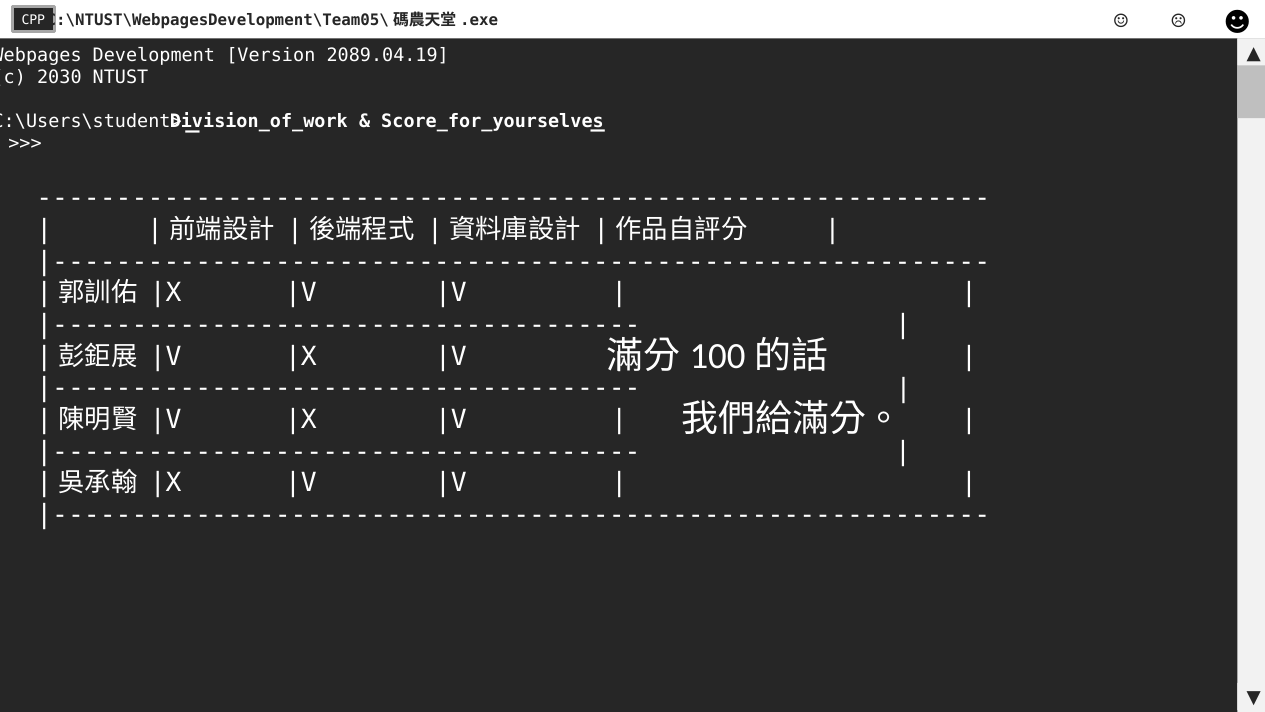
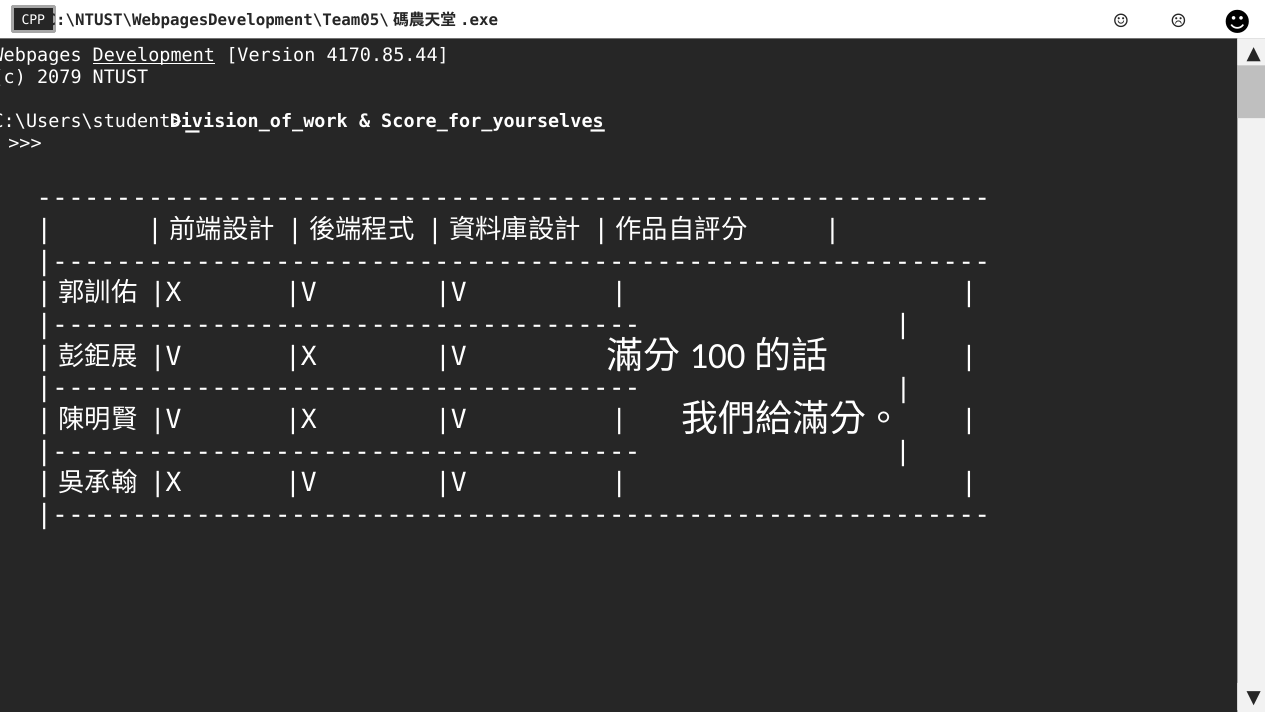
Development underline: none -> present
2089.04.19: 2089.04.19 -> 4170.85.44
2030: 2030 -> 2079
